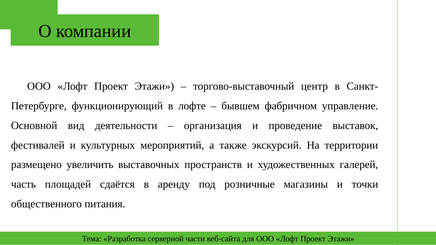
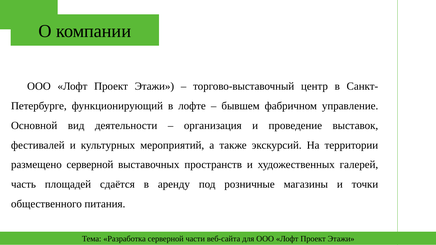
размещено увеличить: увеличить -> серверной
